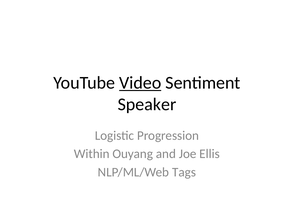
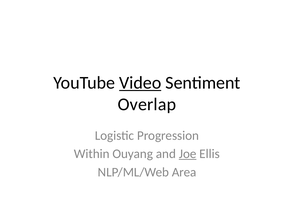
Speaker: Speaker -> Overlap
Joe underline: none -> present
Tags: Tags -> Area
